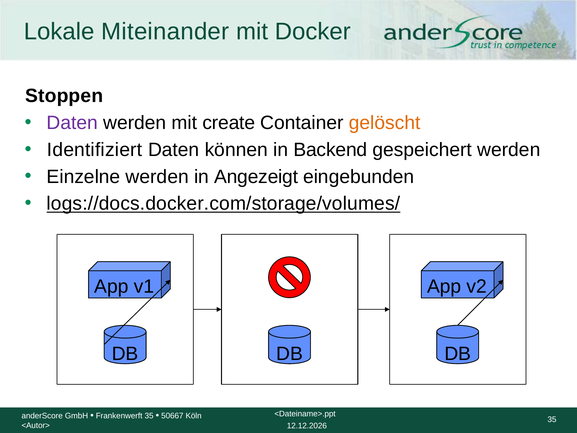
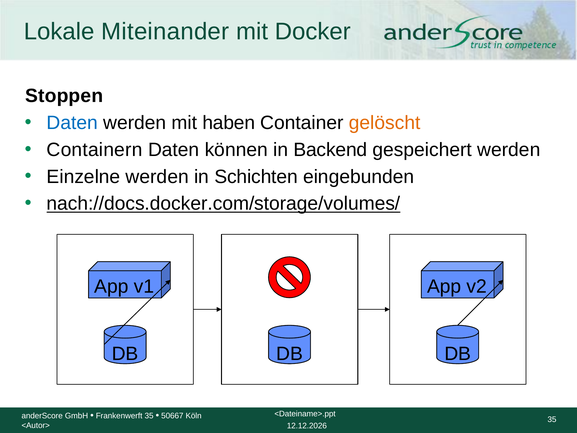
Daten at (72, 123) colour: purple -> blue
create: create -> haben
Identifiziert: Identifiziert -> Containern
Angezeigt: Angezeigt -> Schichten
logs://docs.docker.com/storage/volumes/: logs://docs.docker.com/storage/volumes/ -> nach://docs.docker.com/storage/volumes/
